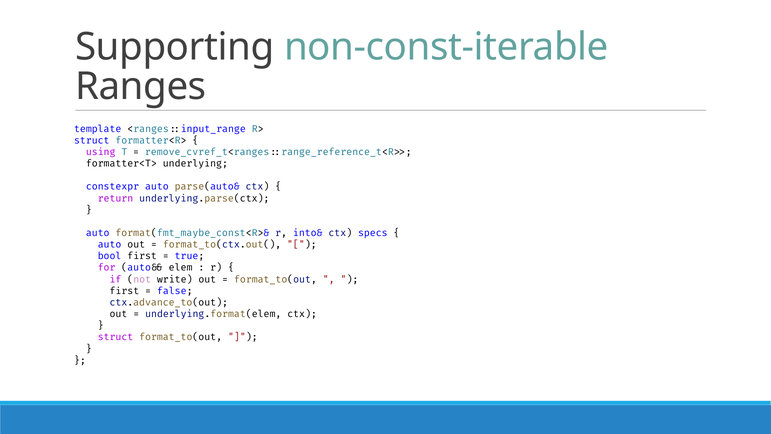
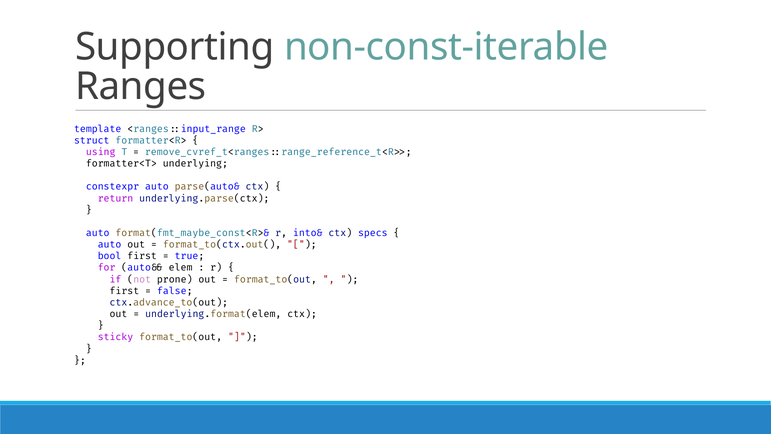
write: write -> prone
struct at (115, 337): struct -> sticky
